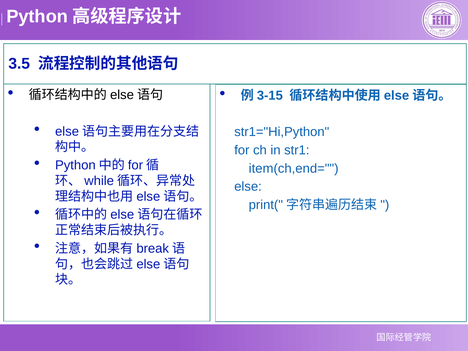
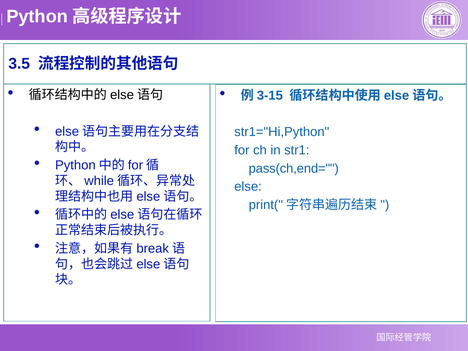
item(ch,end=: item(ch,end= -> pass(ch,end=
